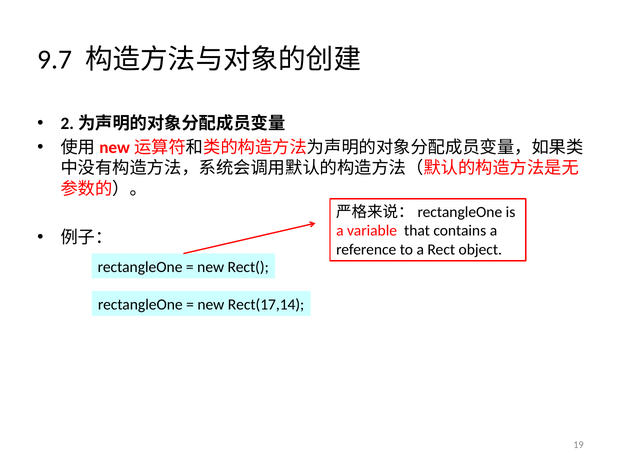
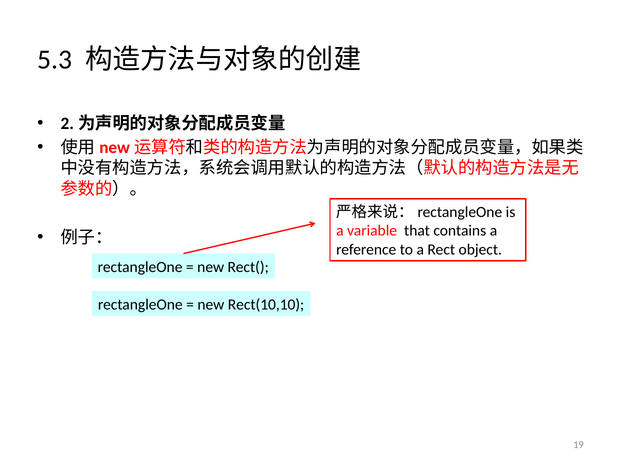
9.7: 9.7 -> 5.3
Rect(17,14: Rect(17,14 -> Rect(10,10
